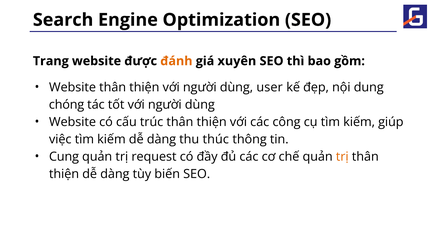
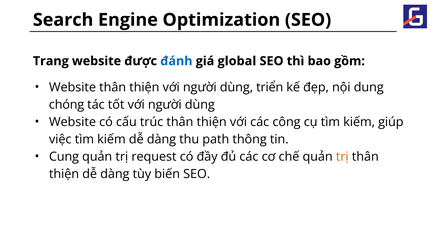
đánh colour: orange -> blue
xuyên: xuyên -> global
user: user -> triển
thúc: thúc -> path
